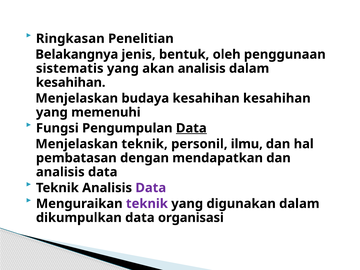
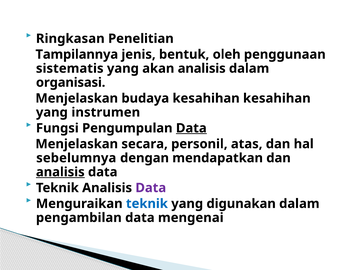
Belakangnya: Belakangnya -> Tampilannya
kesahihan at (71, 82): kesahihan -> organisasi
memenuhi: memenuhi -> instrumen
Menjelaskan teknik: teknik -> secara
ilmu: ilmu -> atas
pembatasan: pembatasan -> sebelumnya
analisis at (60, 172) underline: none -> present
teknik at (147, 204) colour: purple -> blue
dikumpulkan: dikumpulkan -> pengambilan
organisasi: organisasi -> mengenai
